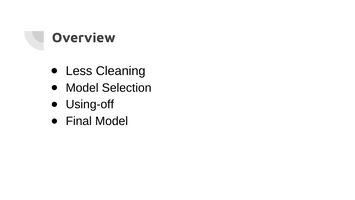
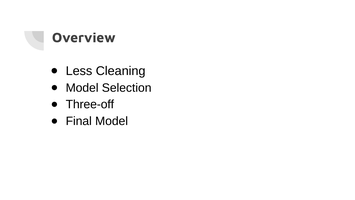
Using-off: Using-off -> Three-off
